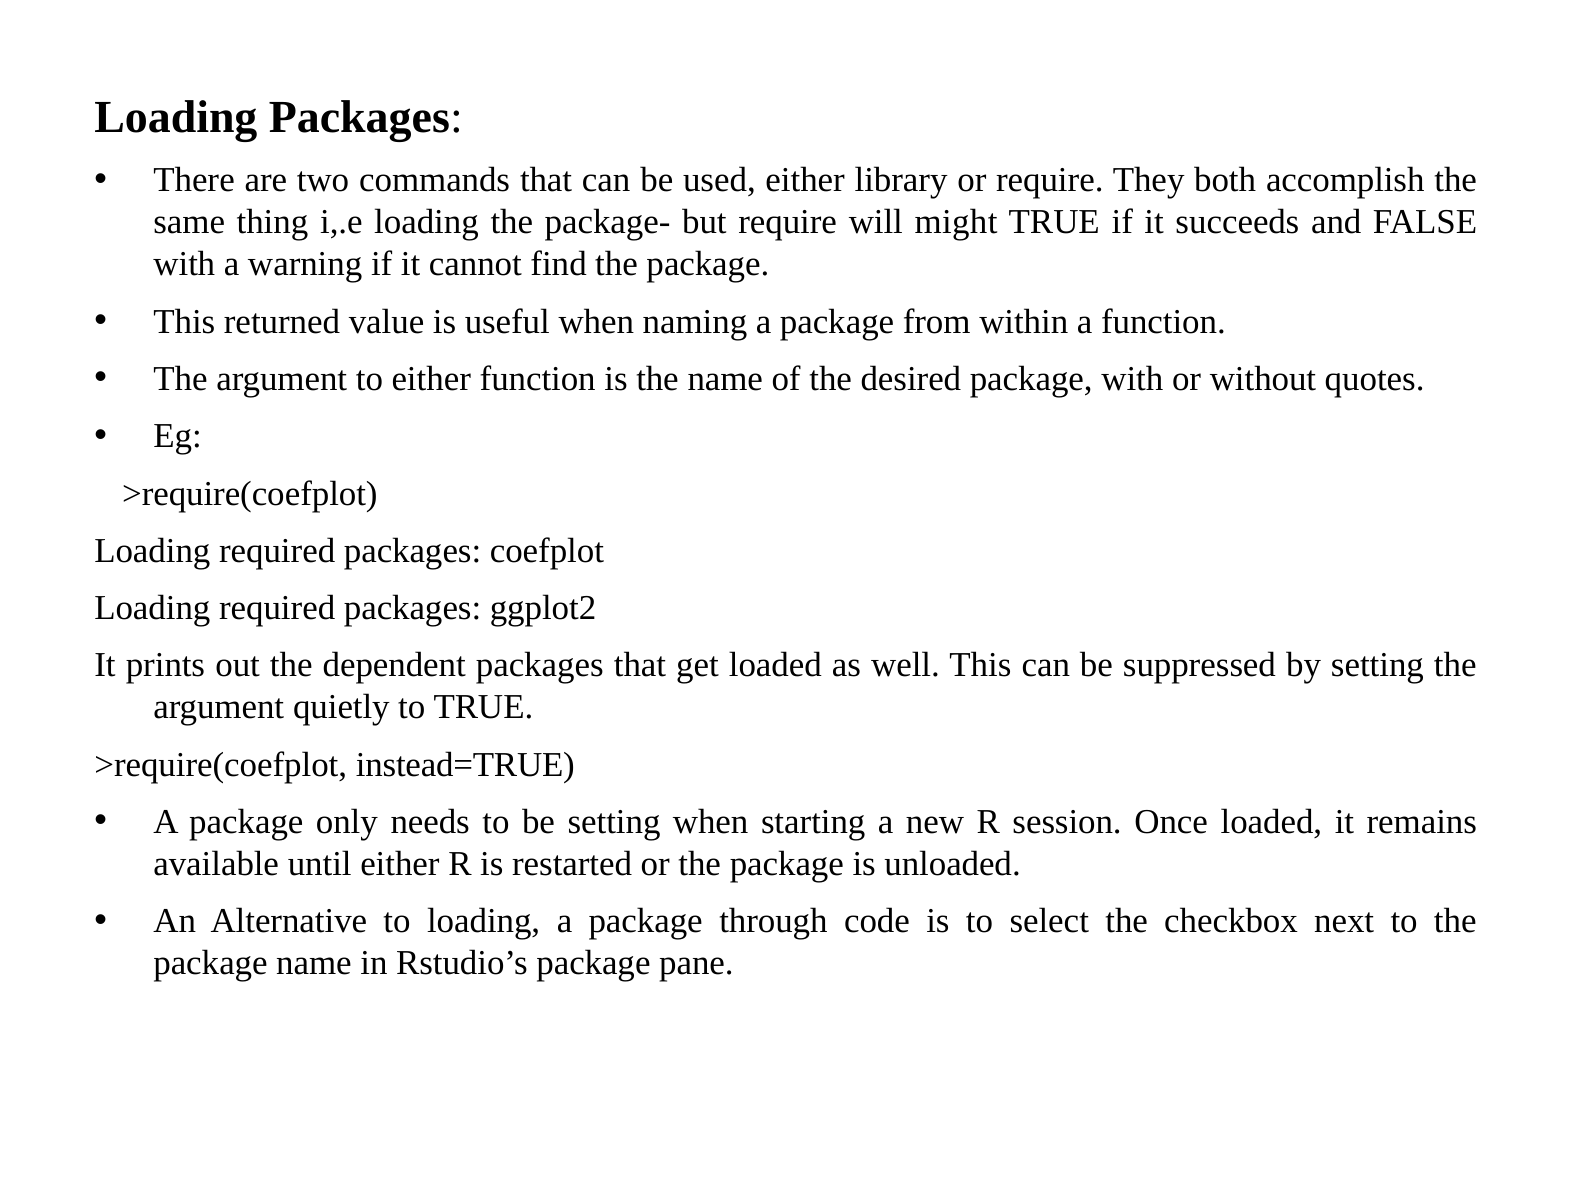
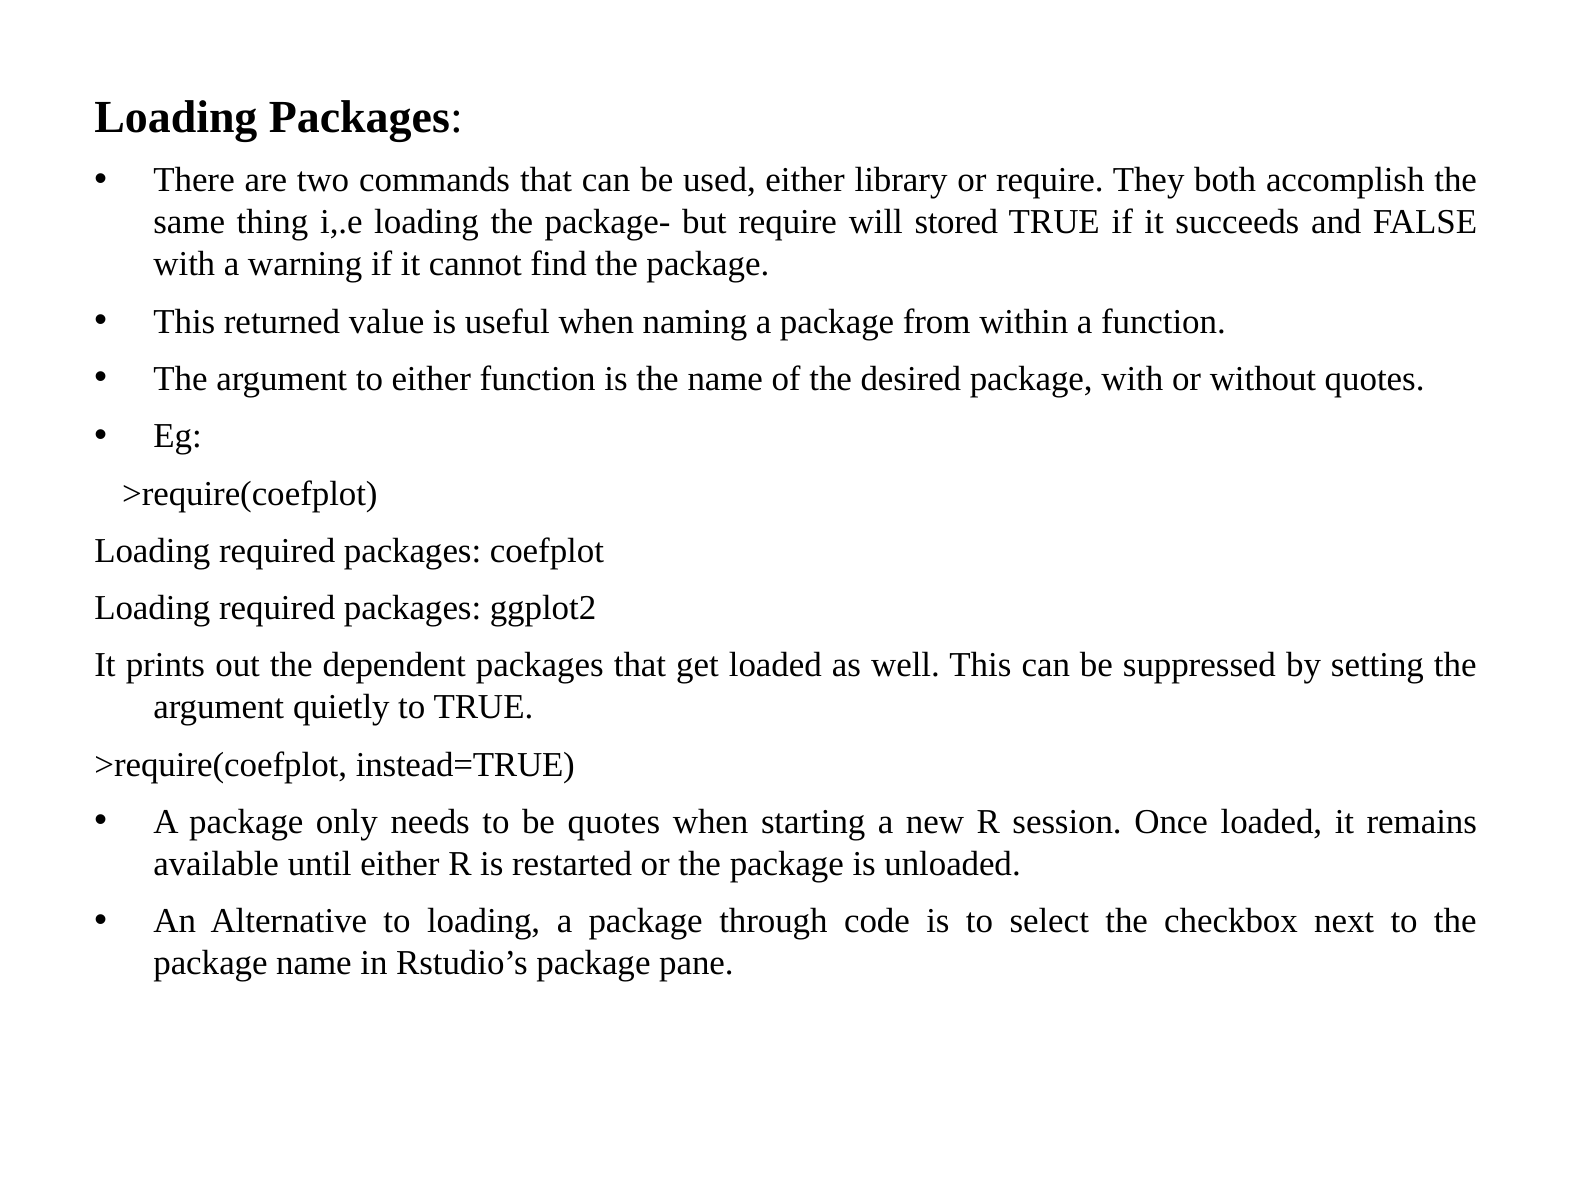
might: might -> stored
be setting: setting -> quotes
